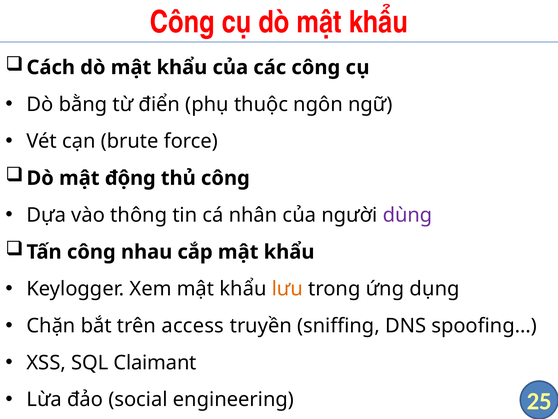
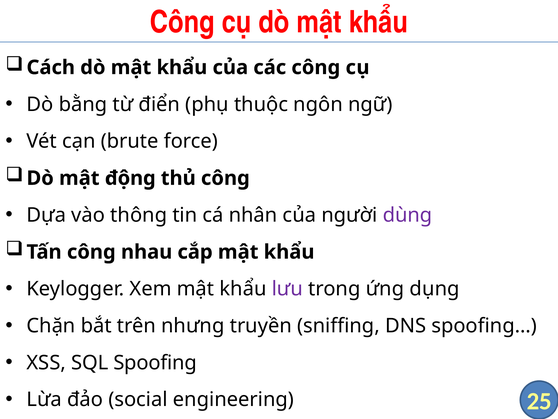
lưu colour: orange -> purple
access: access -> nhưng
SQL Claimant: Claimant -> Spoofing
